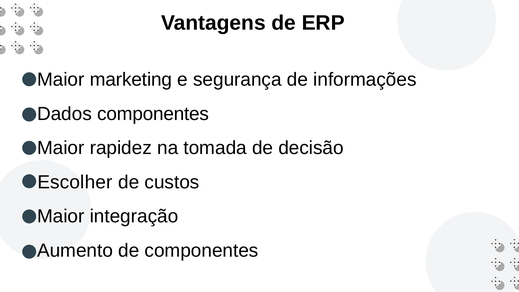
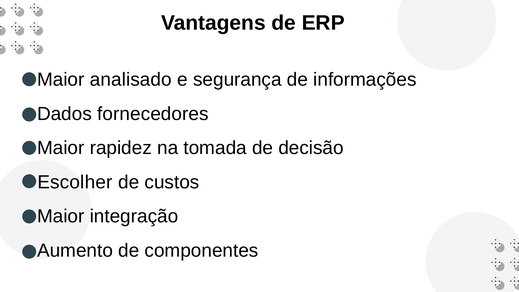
marketing: marketing -> analisado
Dados componentes: componentes -> fornecedores
